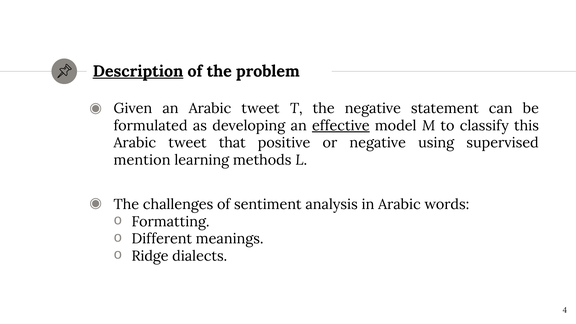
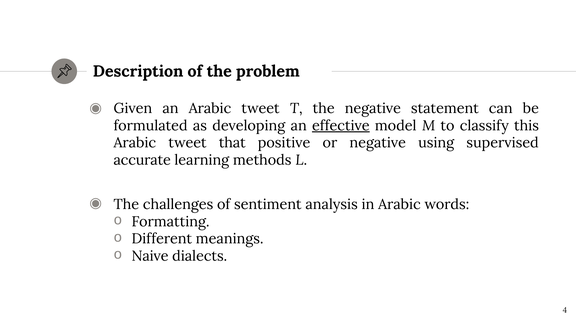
Description underline: present -> none
mention: mention -> accurate
Ridge: Ridge -> Naive
